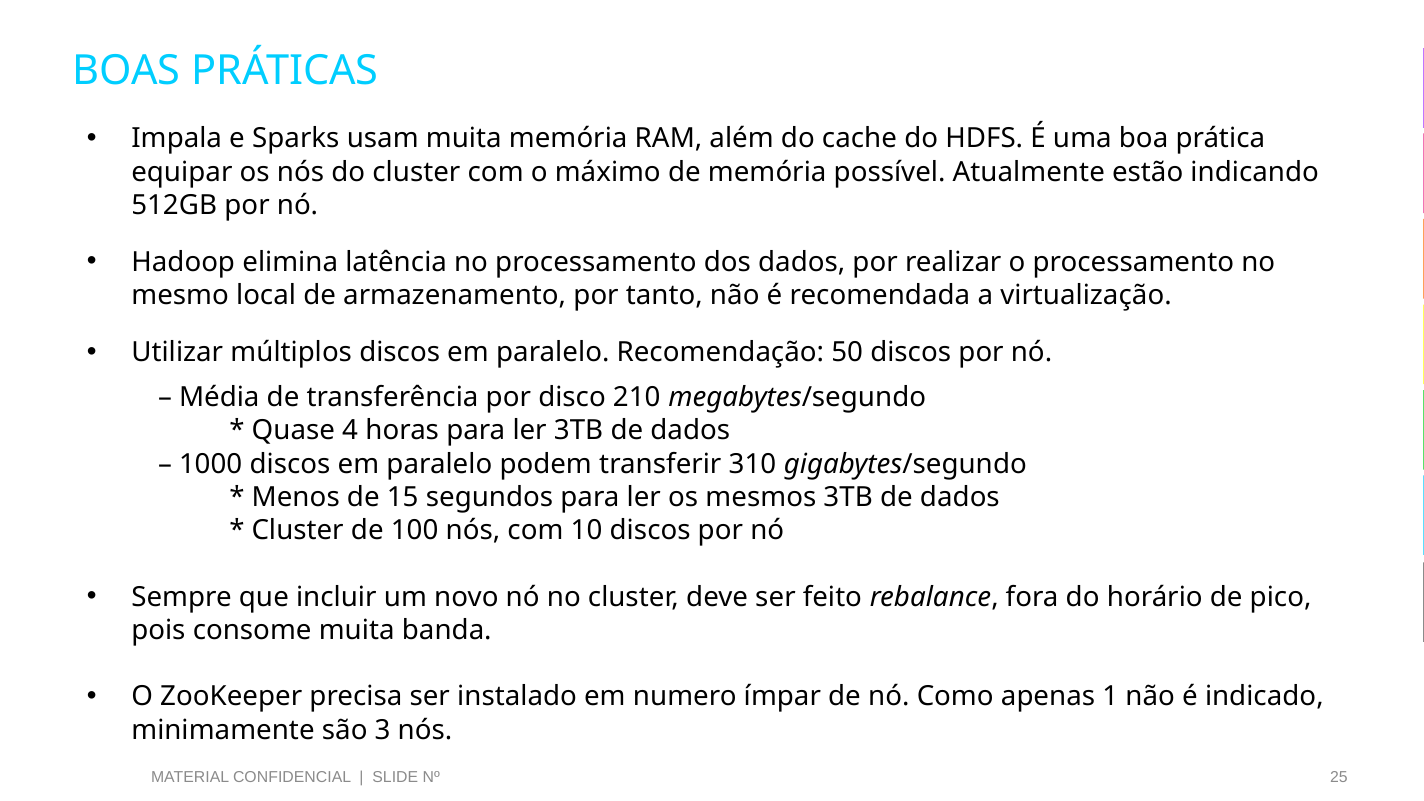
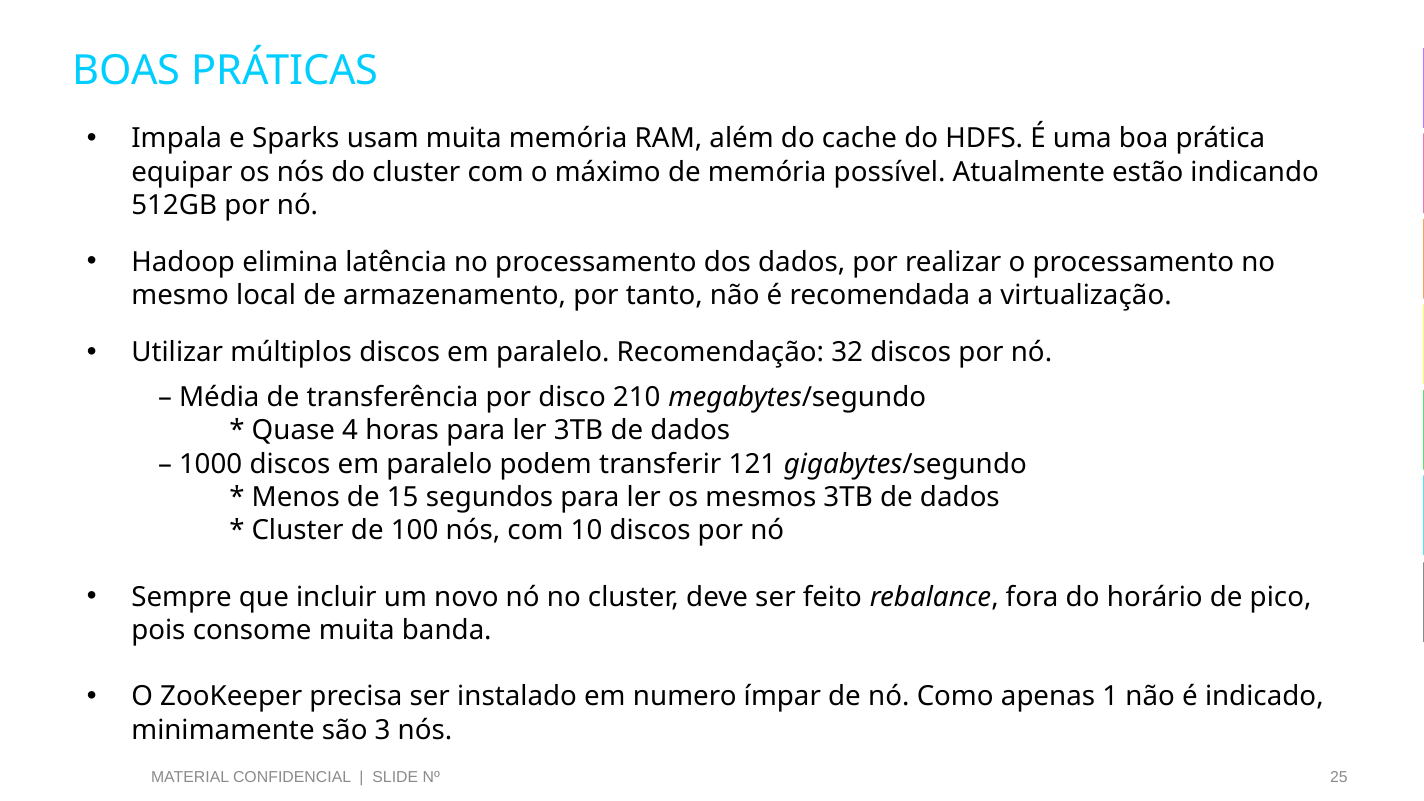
50: 50 -> 32
310: 310 -> 121
